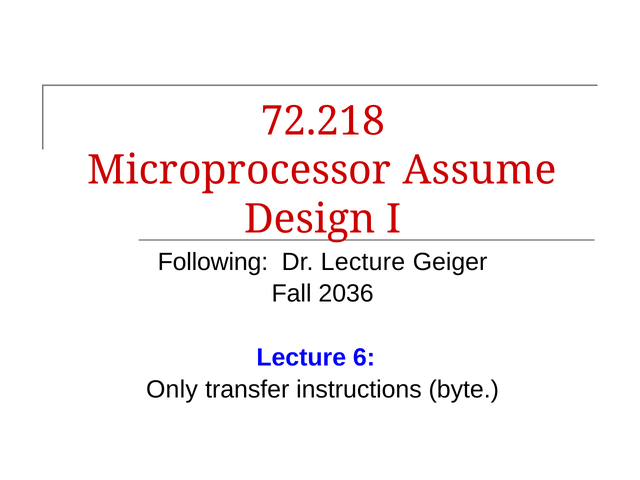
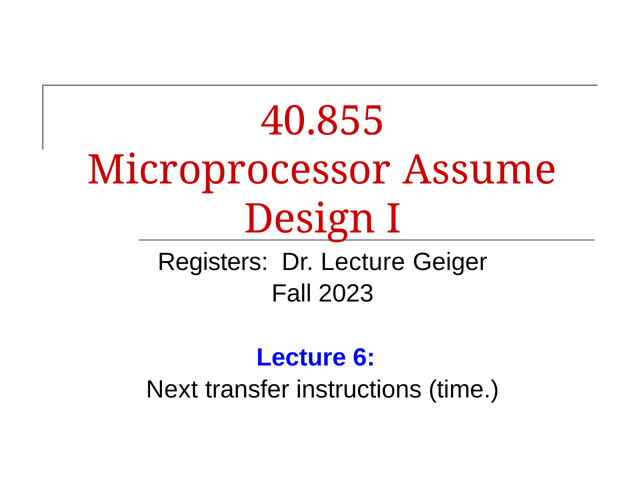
72.218: 72.218 -> 40.855
Following: Following -> Registers
2036: 2036 -> 2023
Only: Only -> Next
byte: byte -> time
